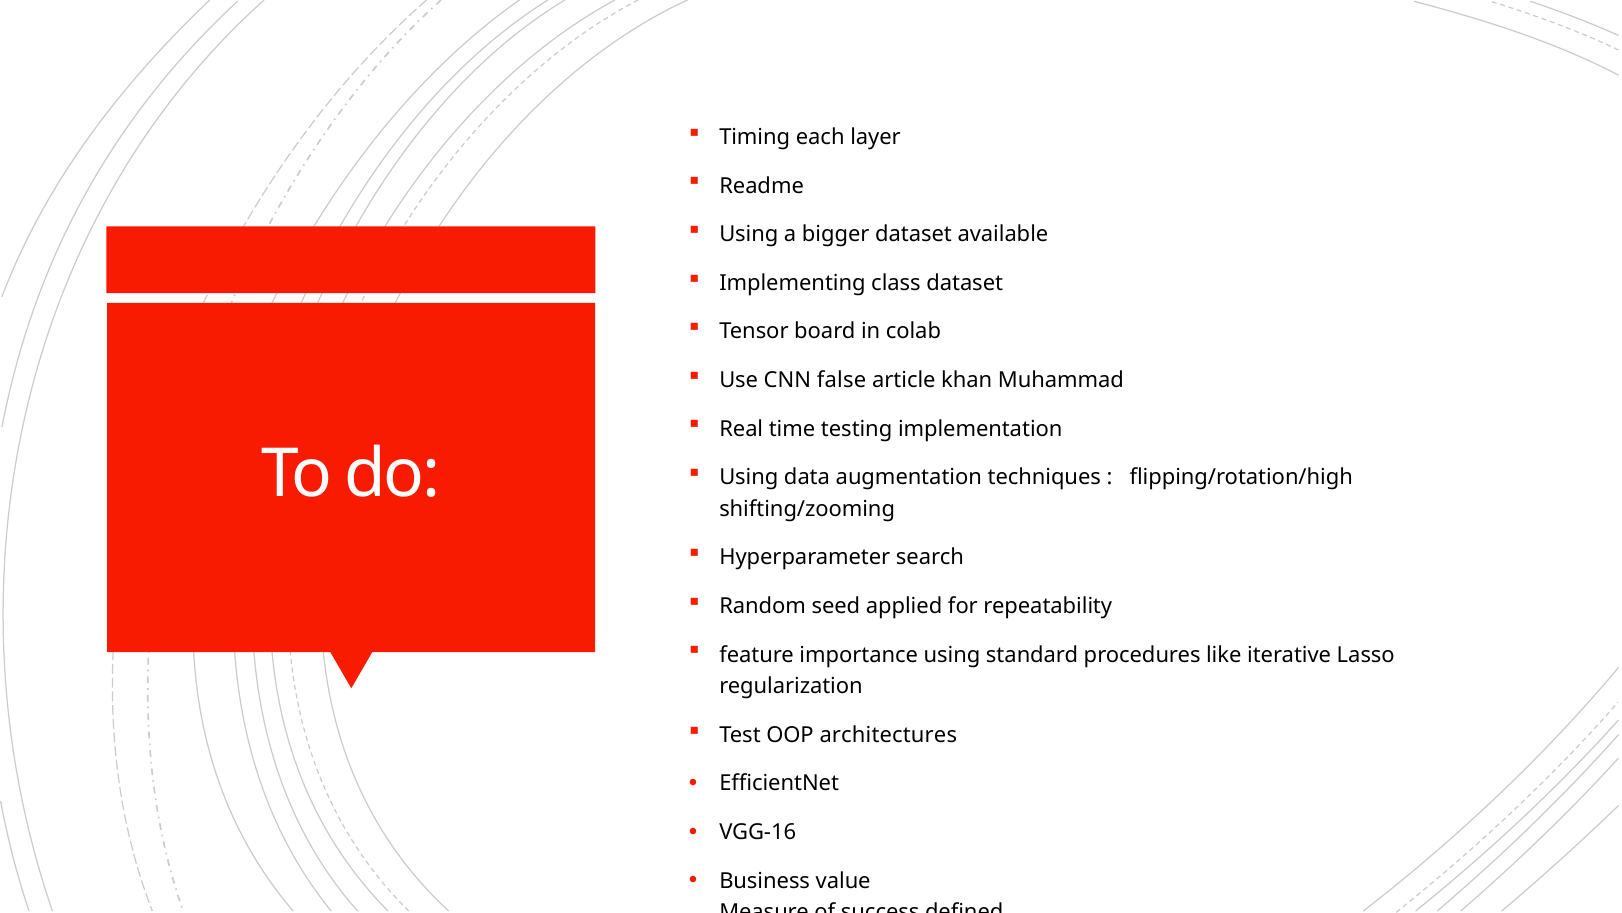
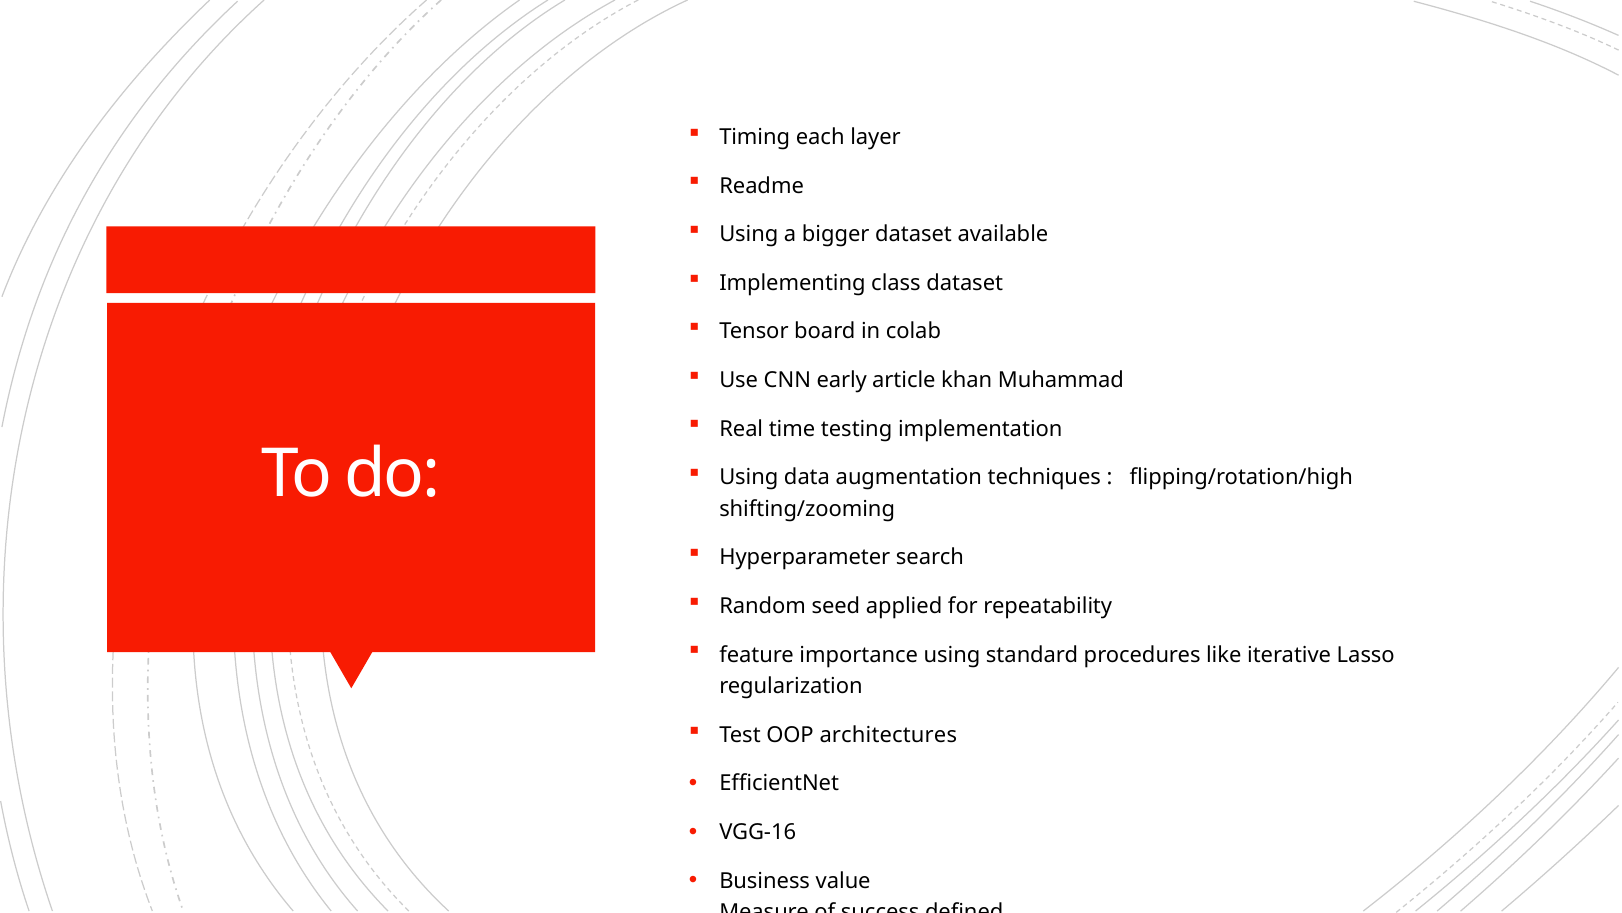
false: false -> early
